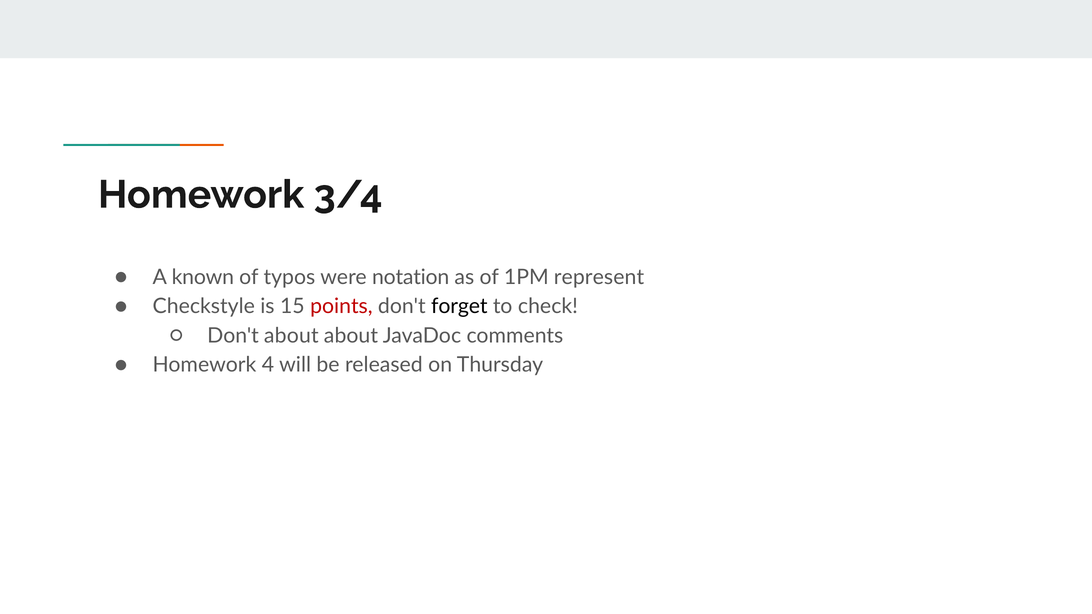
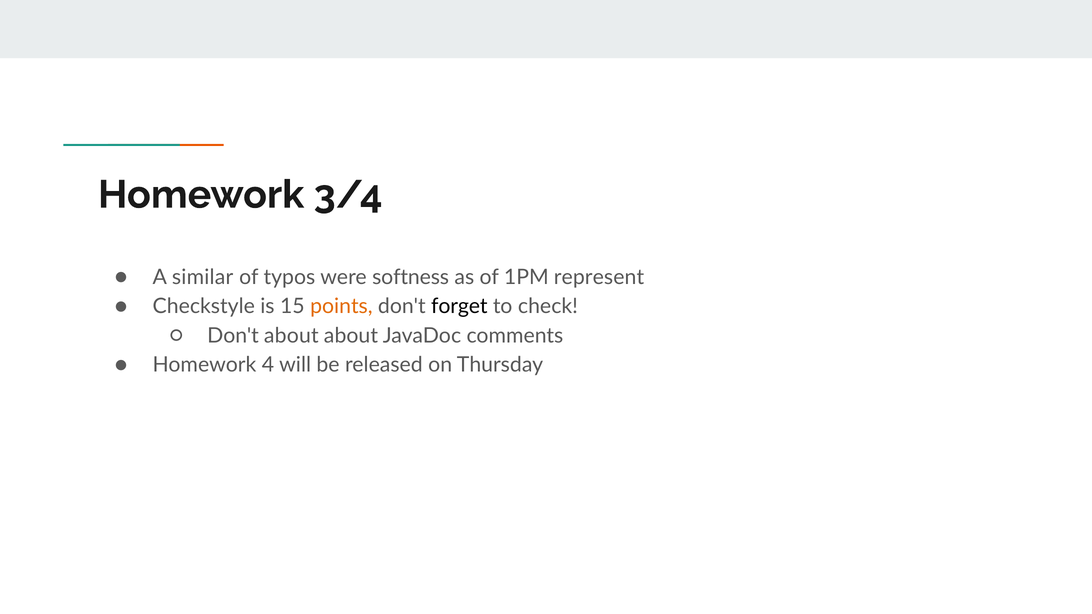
known: known -> similar
notation: notation -> softness
points colour: red -> orange
